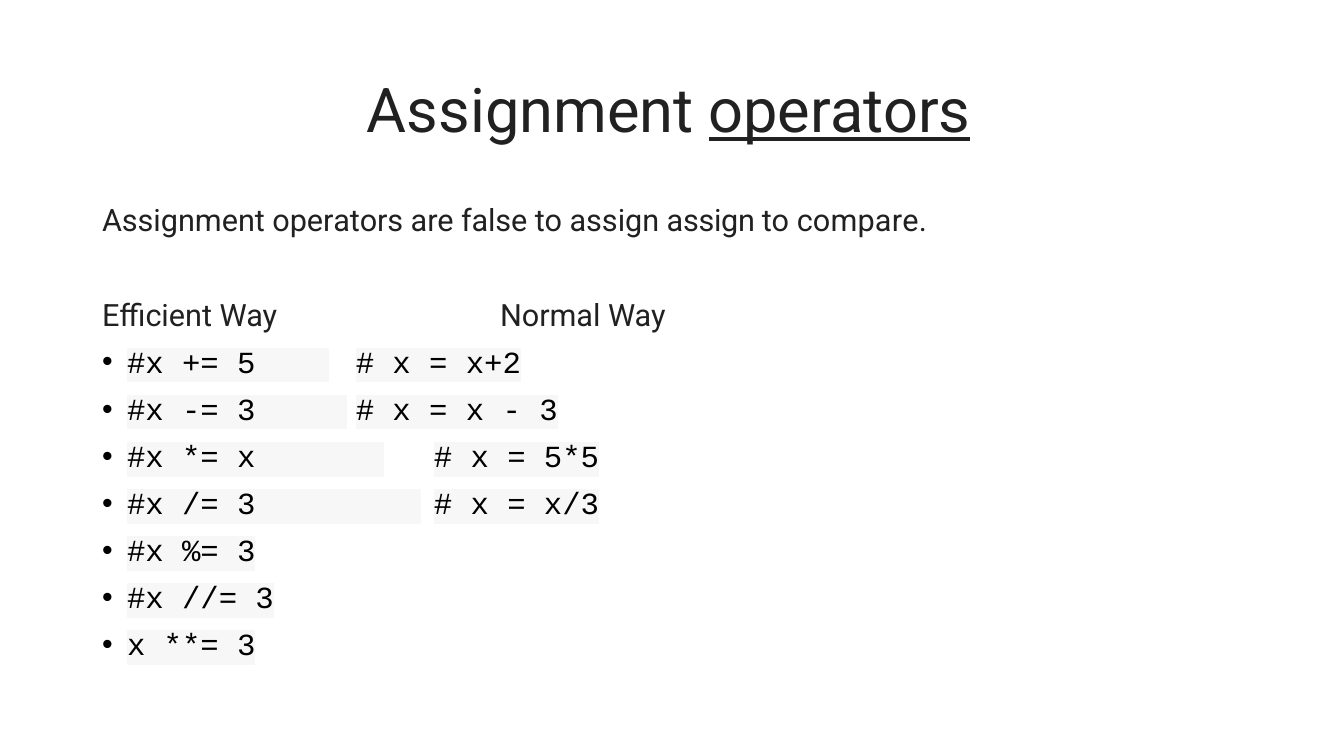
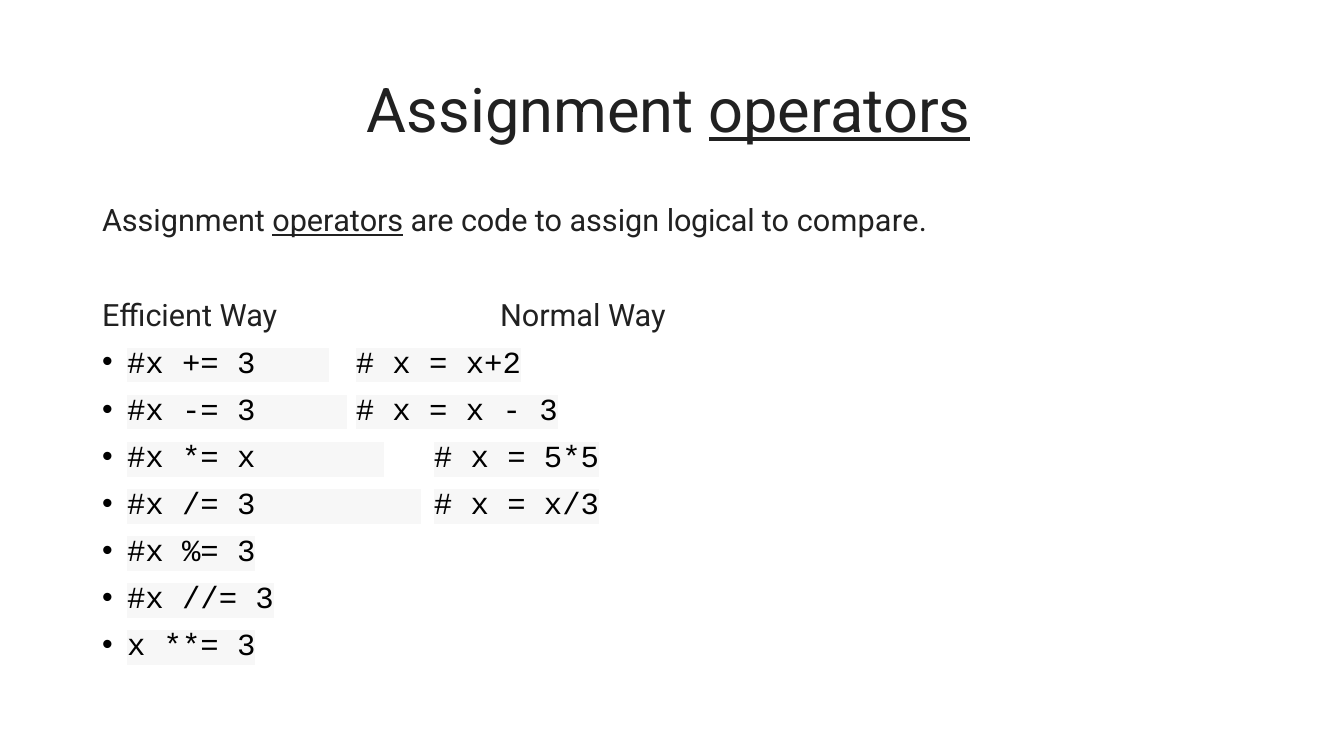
operators at (338, 222) underline: none -> present
false: false -> code
assign assign: assign -> logical
5 at (246, 363): 5 -> 3
